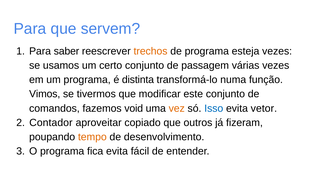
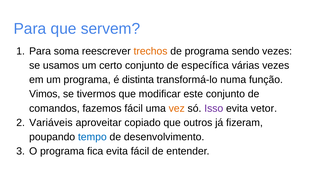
saber: saber -> soma
esteja: esteja -> sendo
passagem: passagem -> específica
fazemos void: void -> fácil
Isso colour: blue -> purple
Contador: Contador -> Variáveis
tempo colour: orange -> blue
